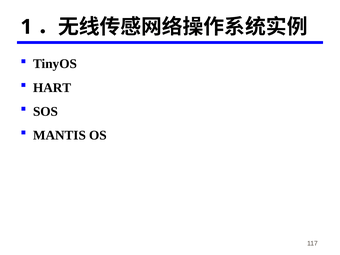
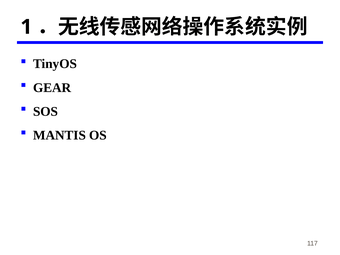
HART: HART -> GEAR
